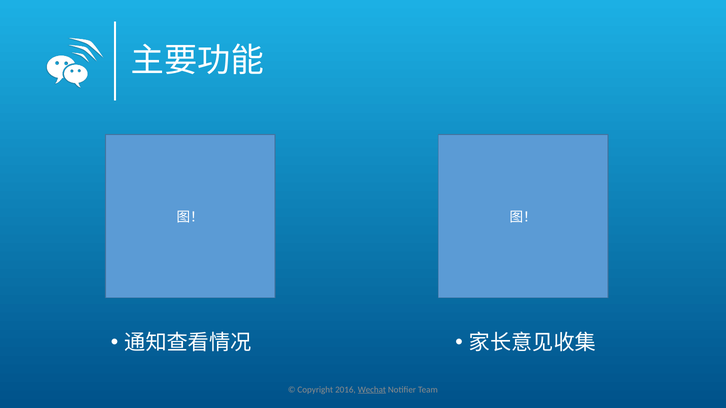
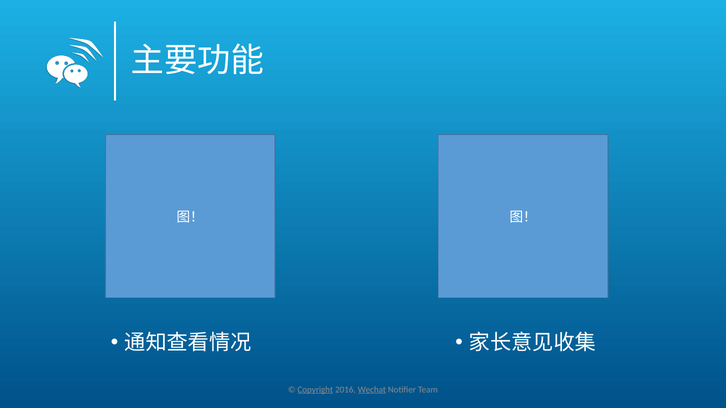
Copyright underline: none -> present
